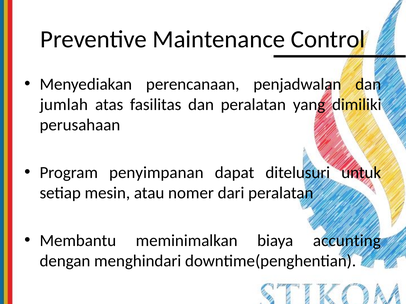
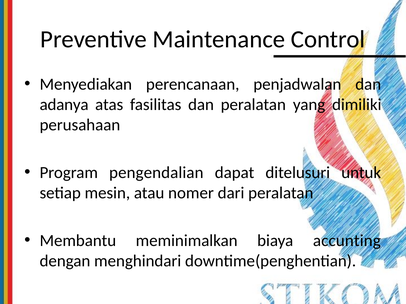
jumlah: jumlah -> adanya
penyimpanan: penyimpanan -> pengendalian
